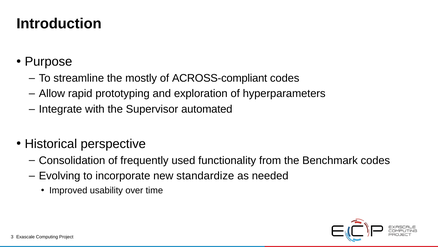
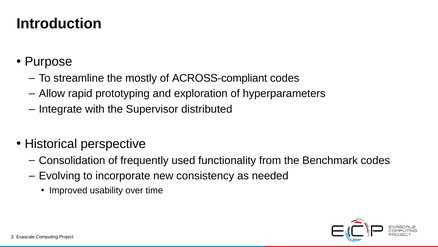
automated: automated -> distributed
standardize: standardize -> consistency
